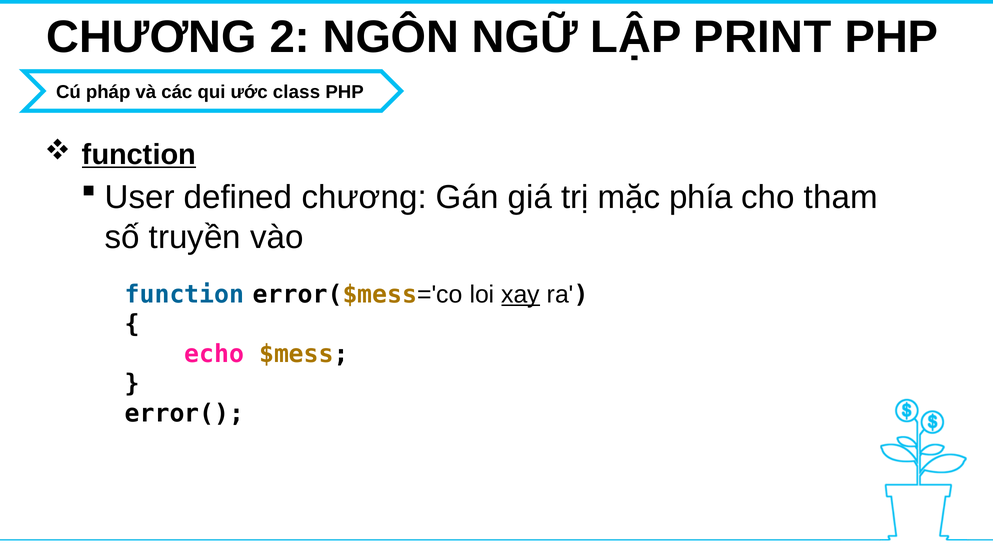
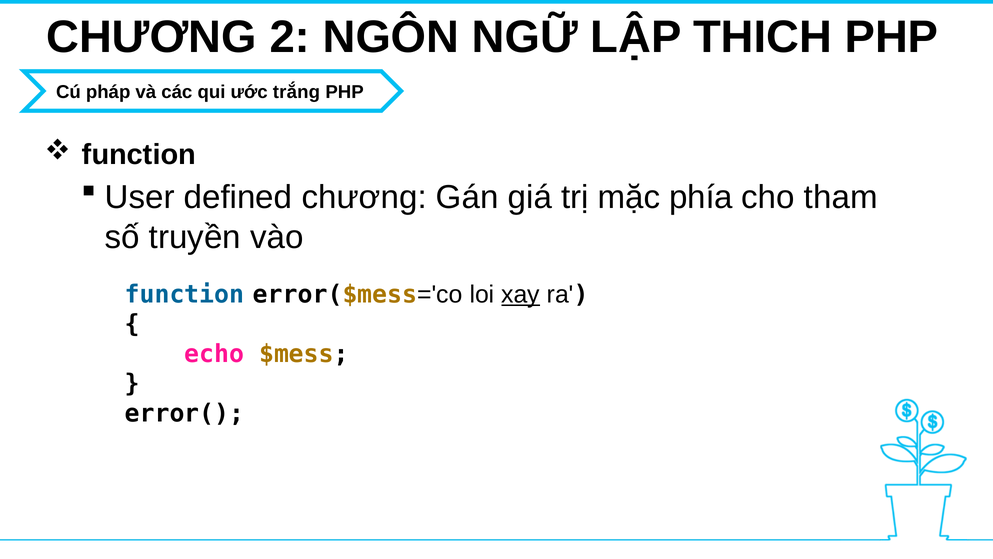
PRINT: PRINT -> THICH
class: class -> trắng
function at (139, 155) underline: present -> none
